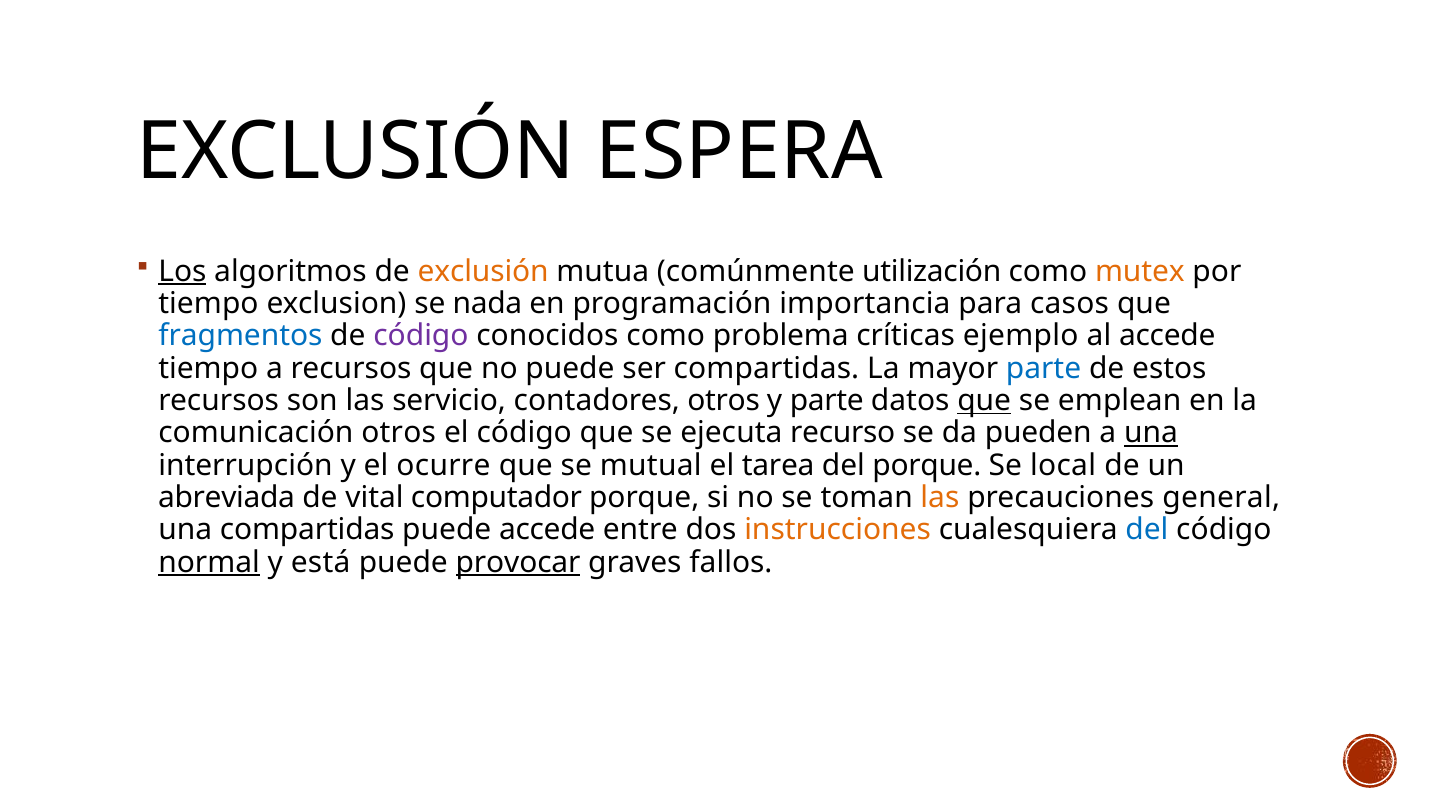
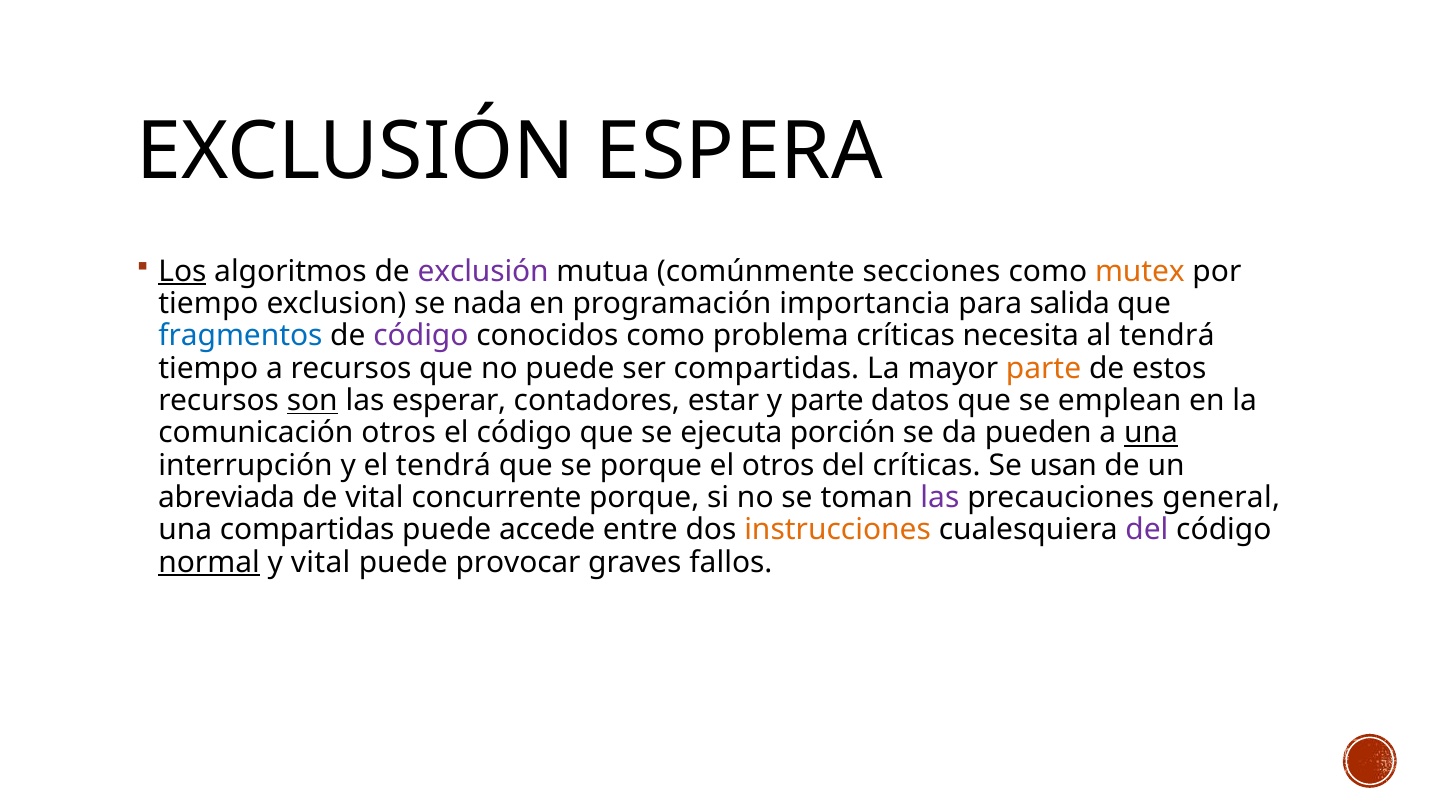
exclusión at (483, 271) colour: orange -> purple
utilización: utilización -> secciones
casos: casos -> salida
ejemplo: ejemplo -> necesita
al accede: accede -> tendrá
parte at (1044, 368) colour: blue -> orange
son underline: none -> present
servicio: servicio -> esperar
contadores otros: otros -> estar
que at (984, 400) underline: present -> none
recurso: recurso -> porción
el ocurre: ocurre -> tendrá
se mutual: mutual -> porque
el tarea: tarea -> otros
del porque: porque -> críticas
local: local -> usan
computador: computador -> concurrente
las at (940, 497) colour: orange -> purple
del at (1147, 530) colour: blue -> purple
y está: está -> vital
provocar underline: present -> none
